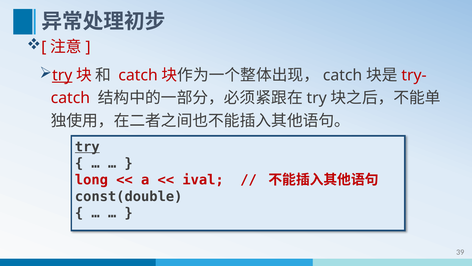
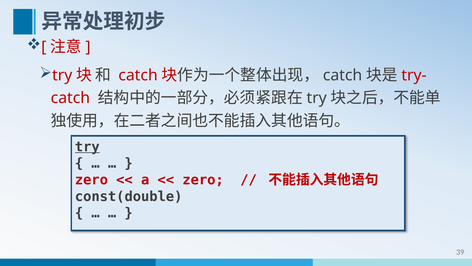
try at (62, 75) underline: present -> none
long at (91, 180): long -> zero
ival at (203, 180): ival -> zero
